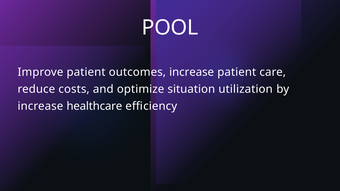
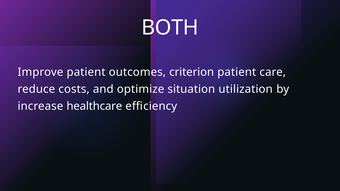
POOL: POOL -> BOTH
outcomes increase: increase -> criterion
